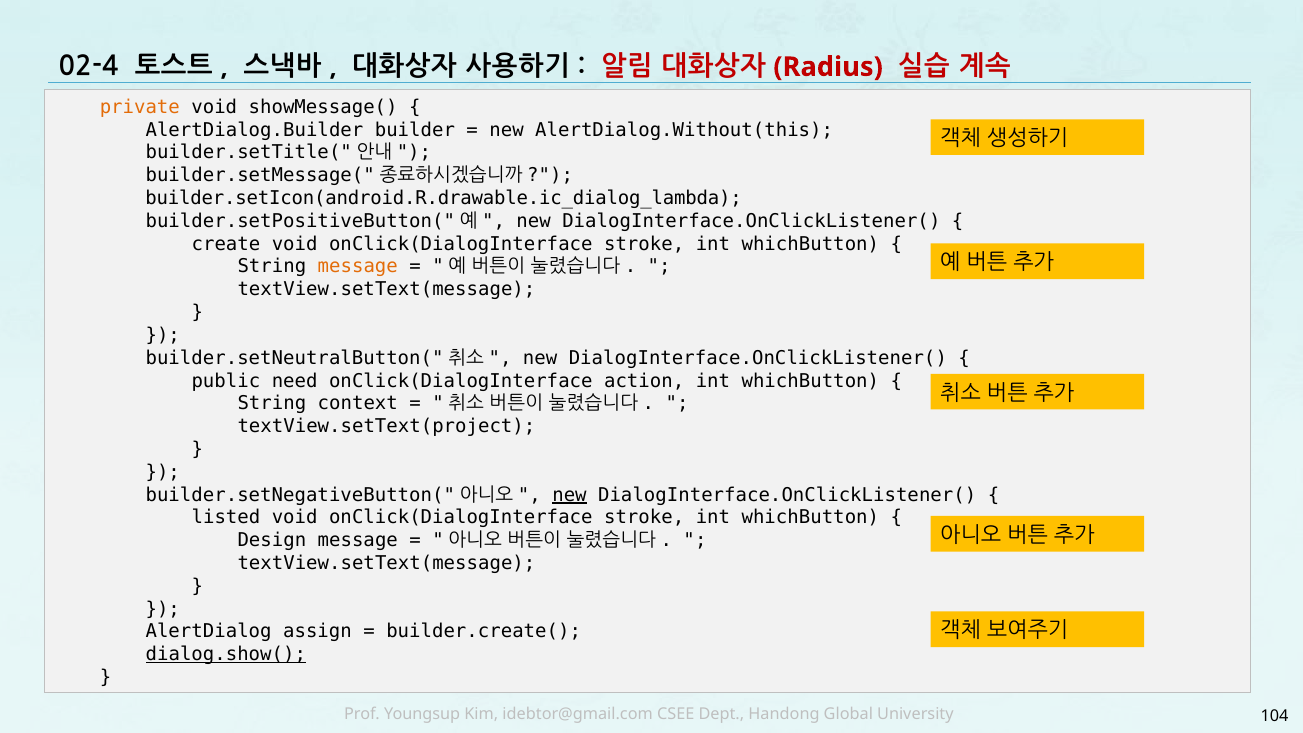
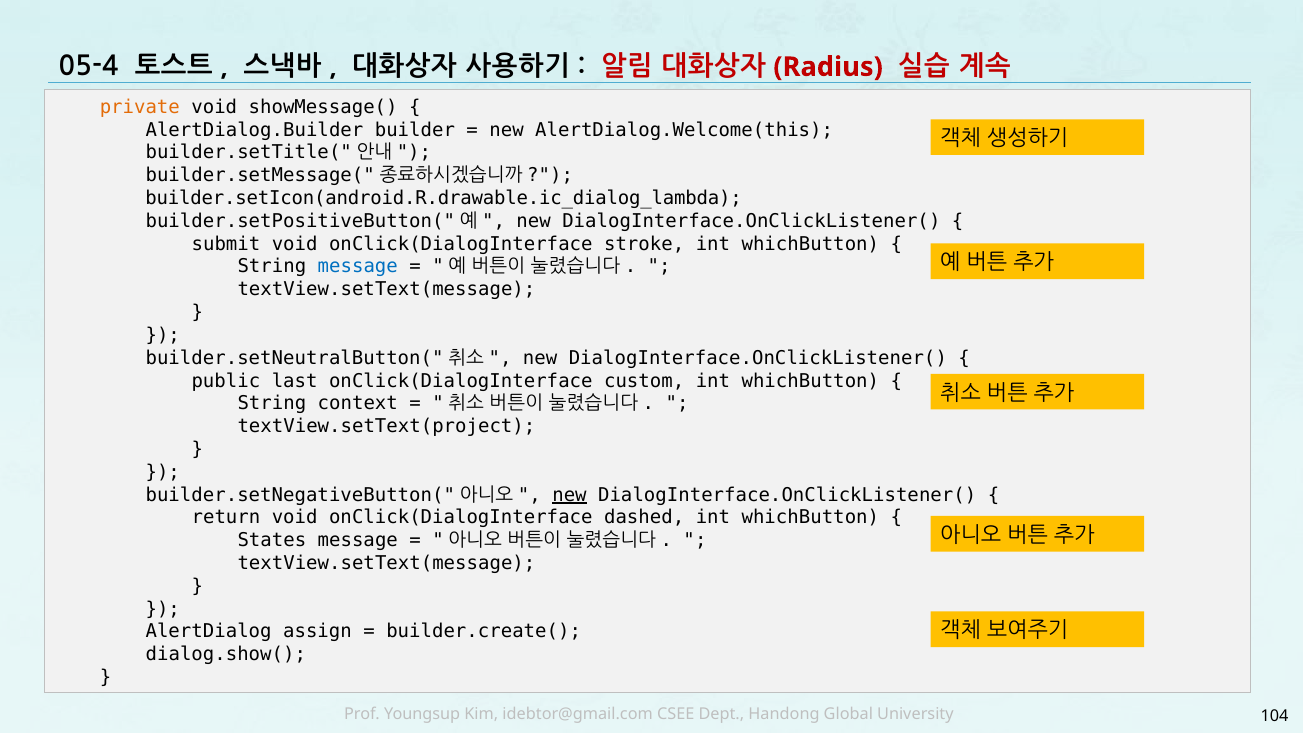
02-4: 02-4 -> 05-4
AlertDialog.Without(this: AlertDialog.Without(this -> AlertDialog.Welcome(this
create: create -> submit
message at (358, 267) colour: orange -> blue
need: need -> last
action: action -> custom
listed: listed -> return
stroke at (644, 518): stroke -> dashed
Design: Design -> States
dialog.show( underline: present -> none
